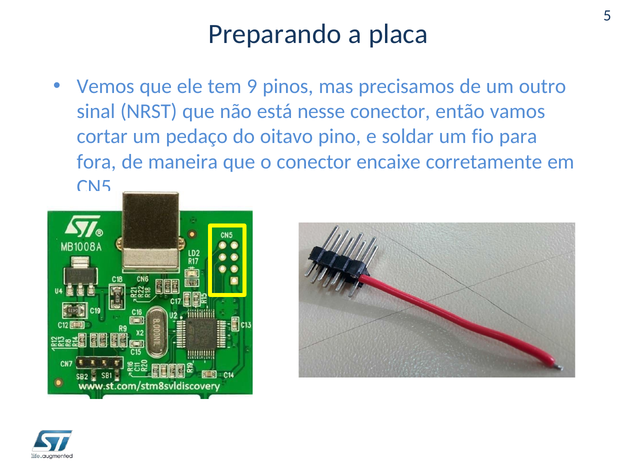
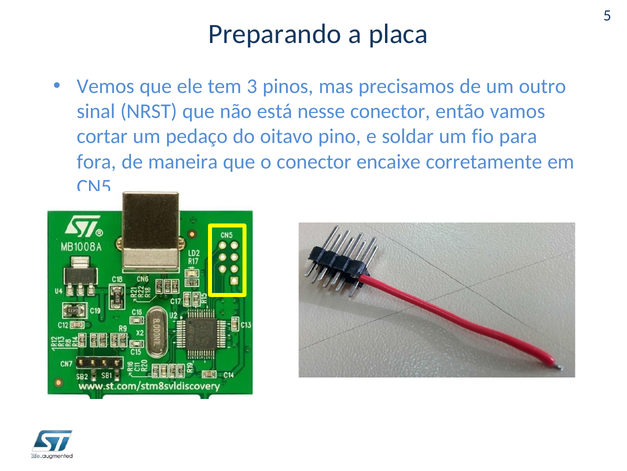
9: 9 -> 3
